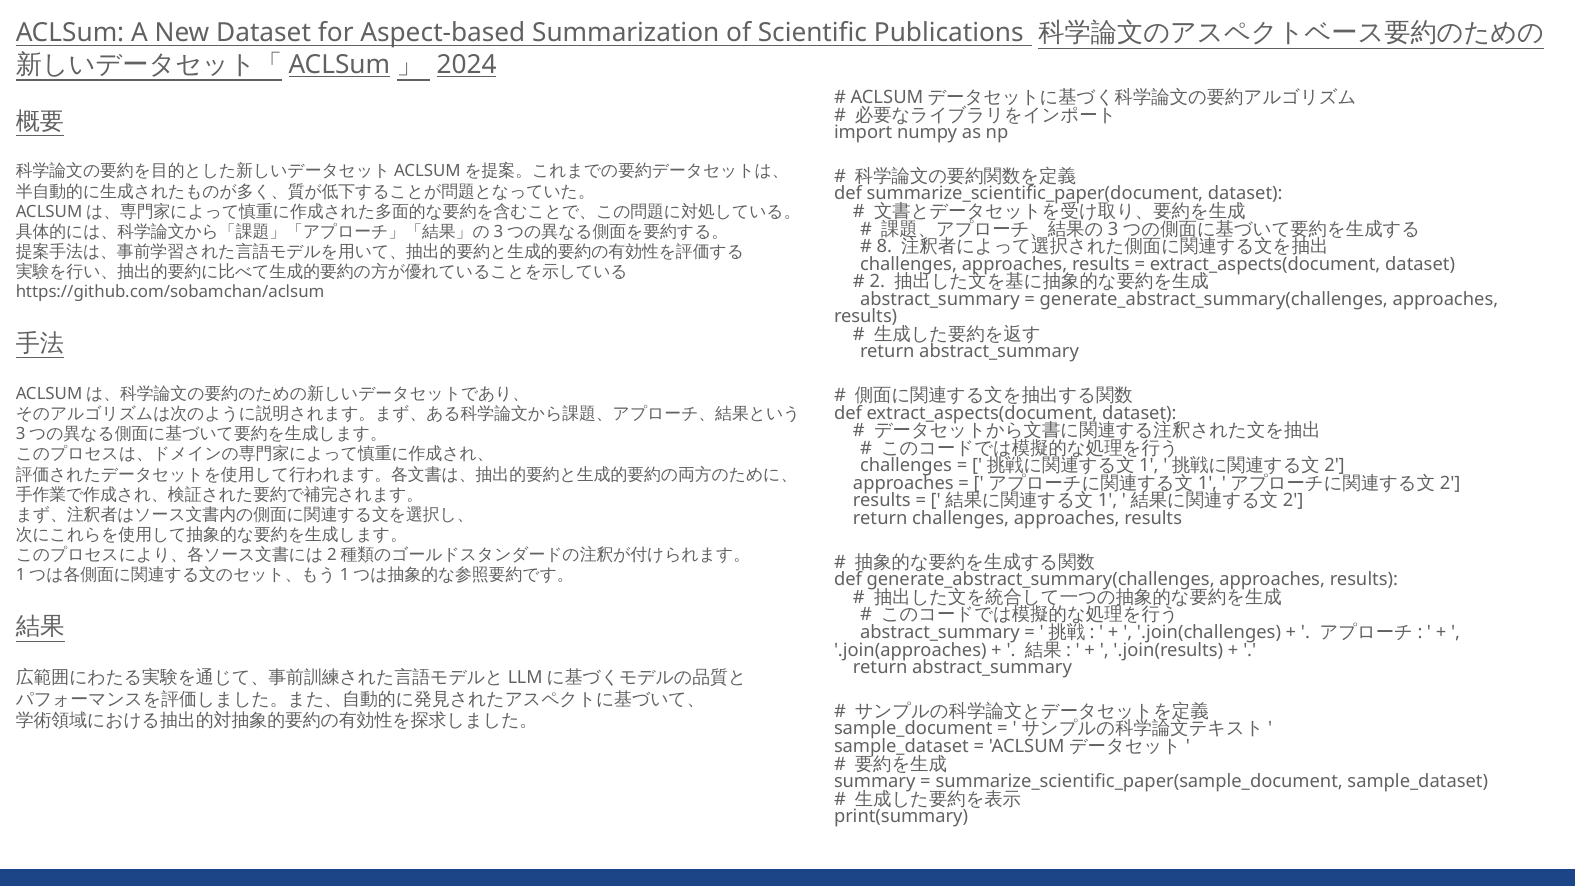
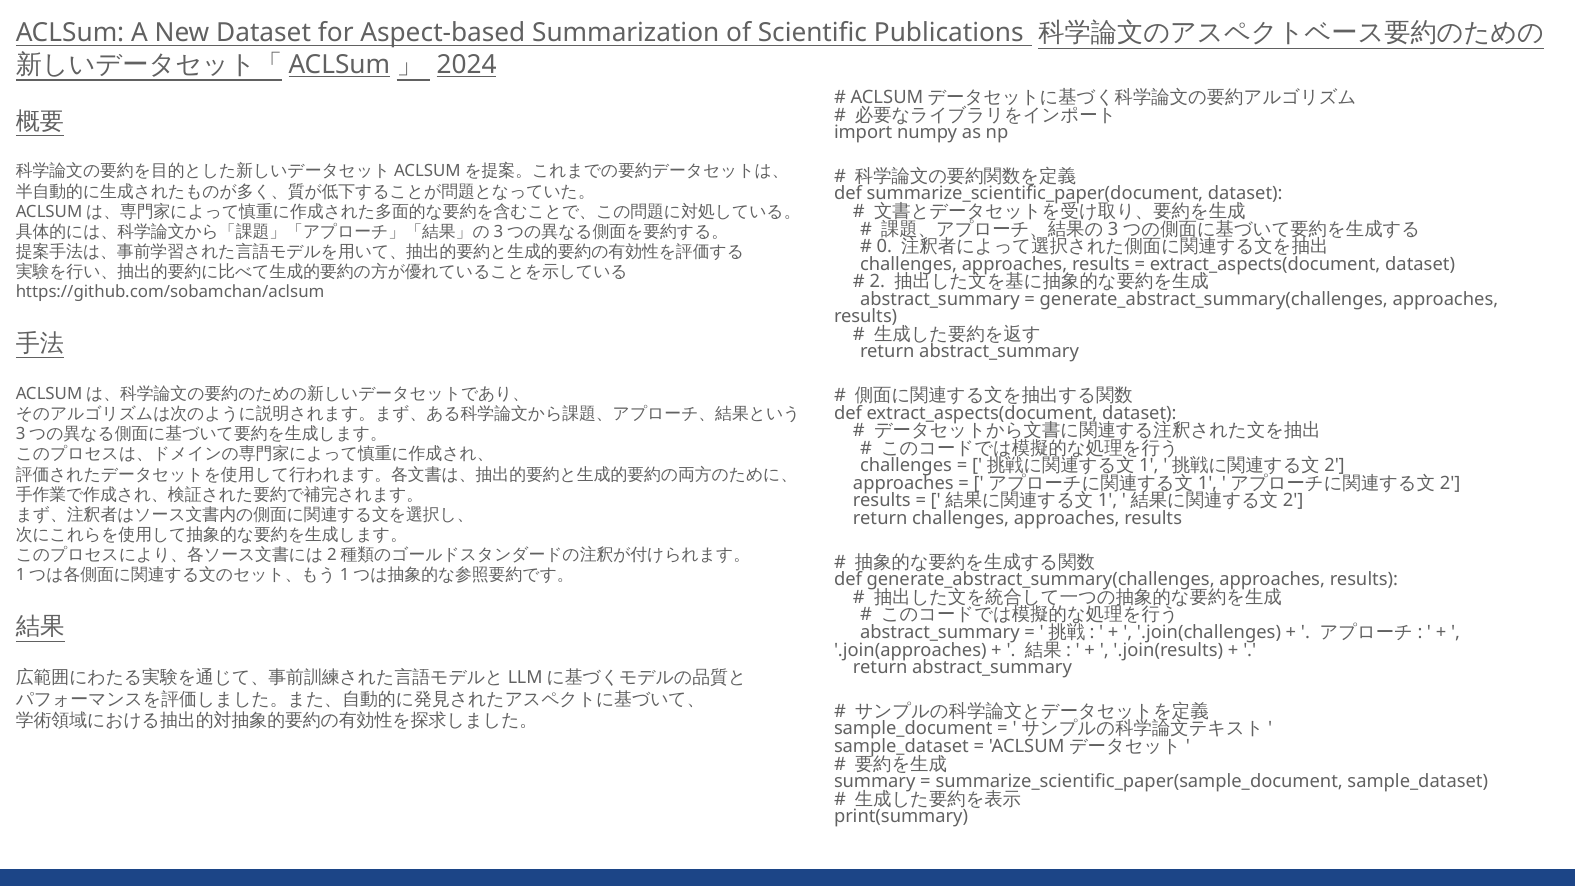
8: 8 -> 0
